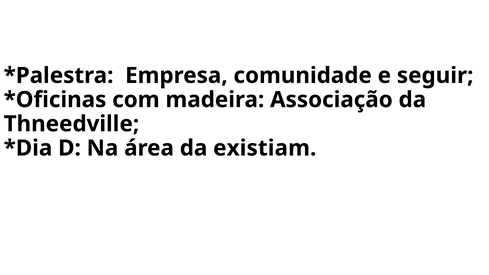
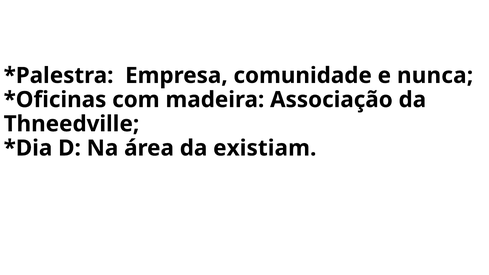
seguir: seguir -> nunca
